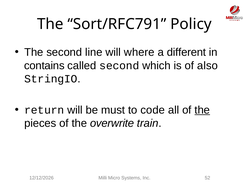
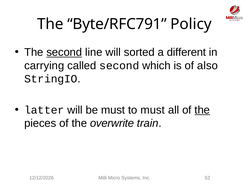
Sort/RFC791: Sort/RFC791 -> Byte/RFC791
second at (64, 52) underline: none -> present
where: where -> sorted
contains: contains -> carrying
return: return -> latter
to code: code -> must
